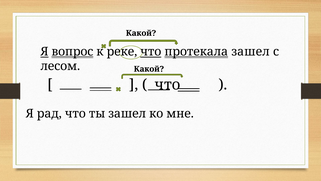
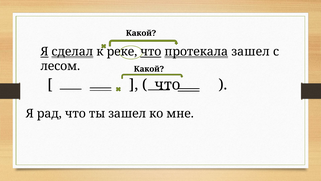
вопрос: вопрос -> сделал
